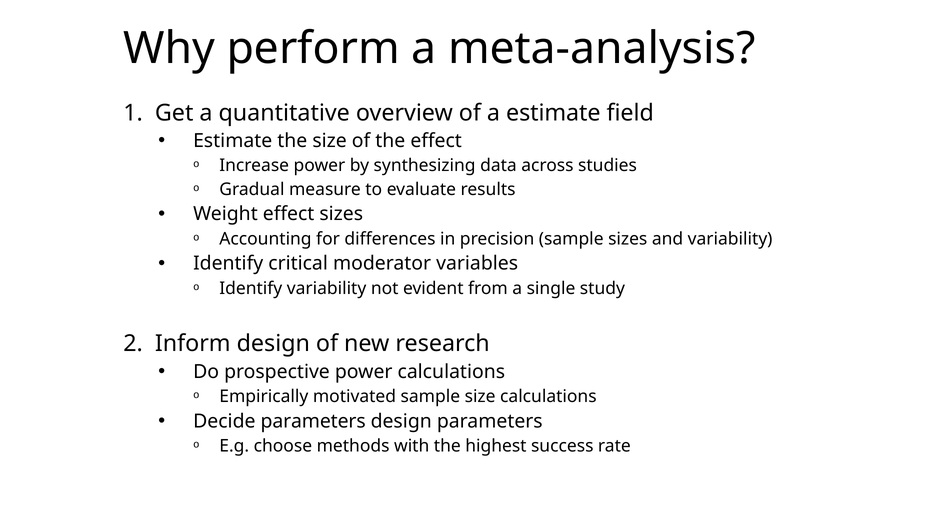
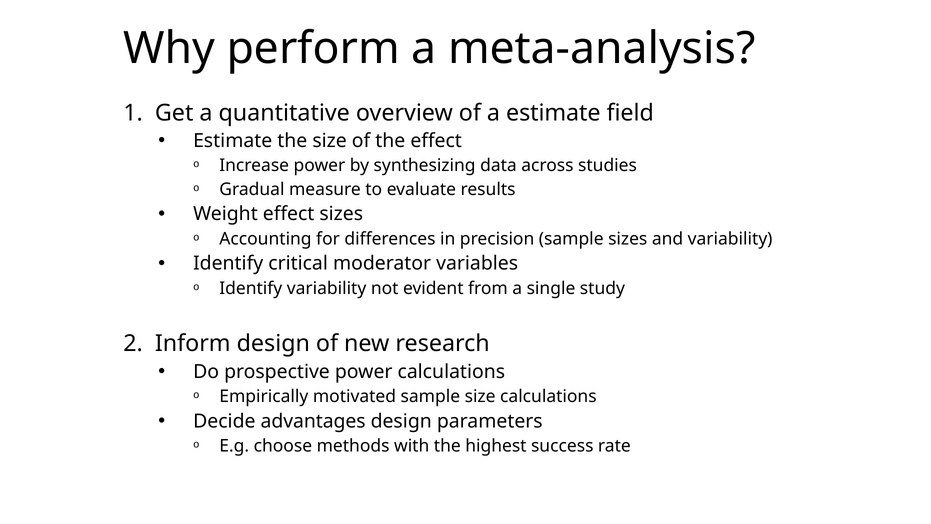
Decide parameters: parameters -> advantages
